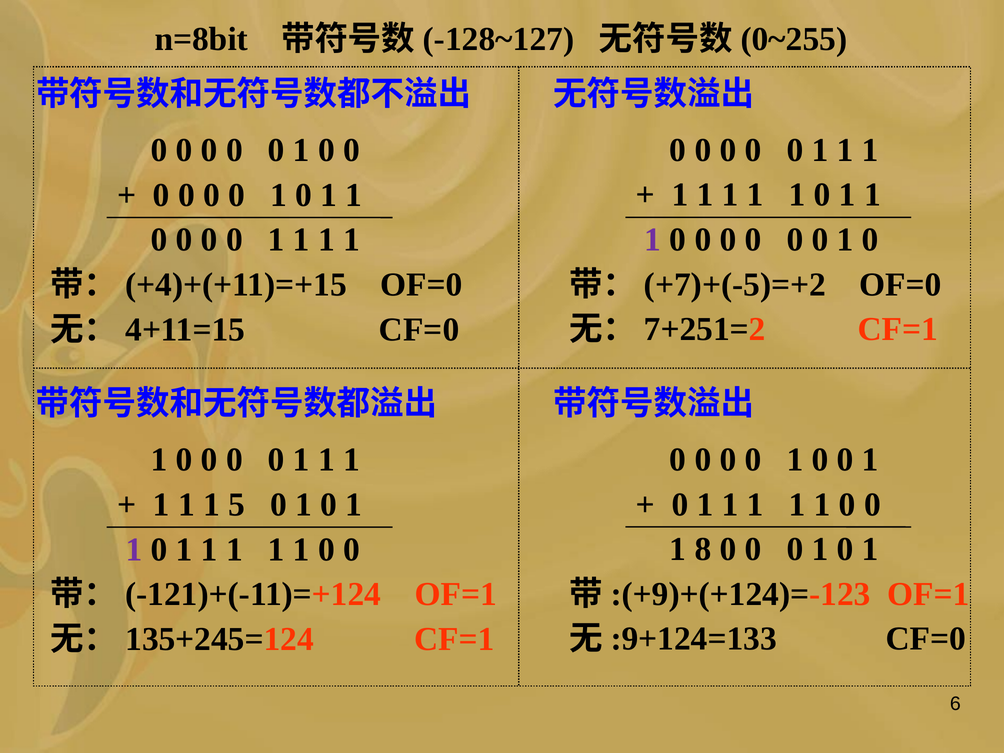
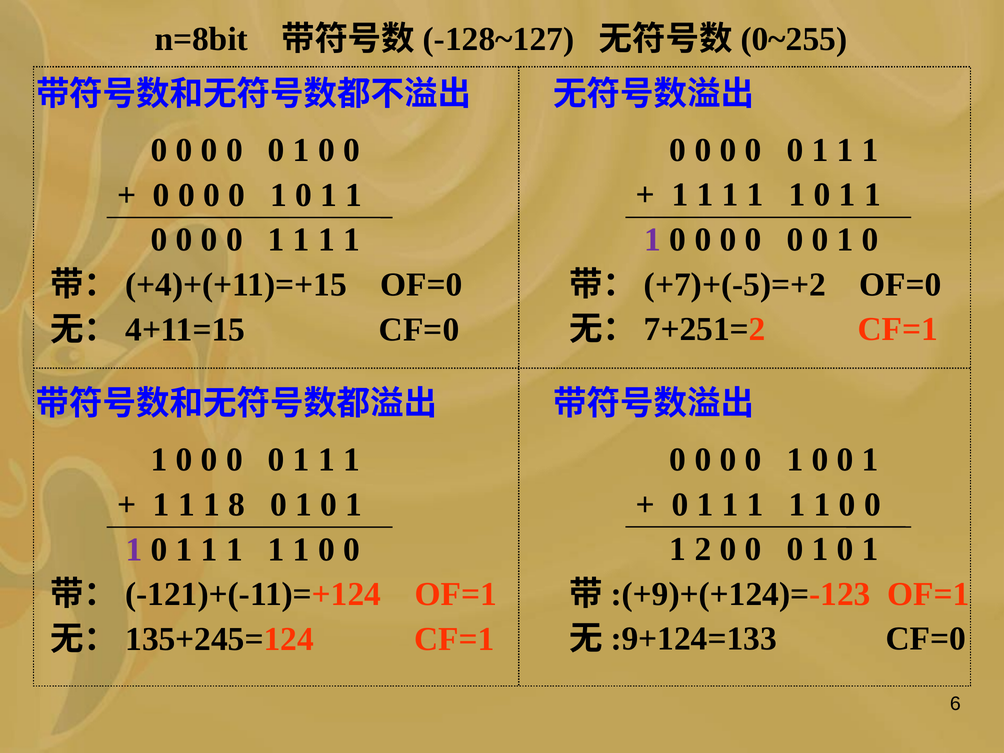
5: 5 -> 8
8: 8 -> 2
